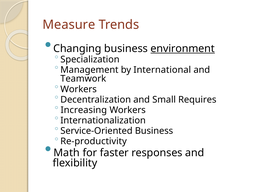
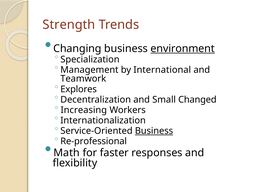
Measure: Measure -> Strength
Workers at (79, 89): Workers -> Explores
Requires: Requires -> Changed
Business at (154, 130) underline: none -> present
Re-productivity: Re-productivity -> Re-professional
